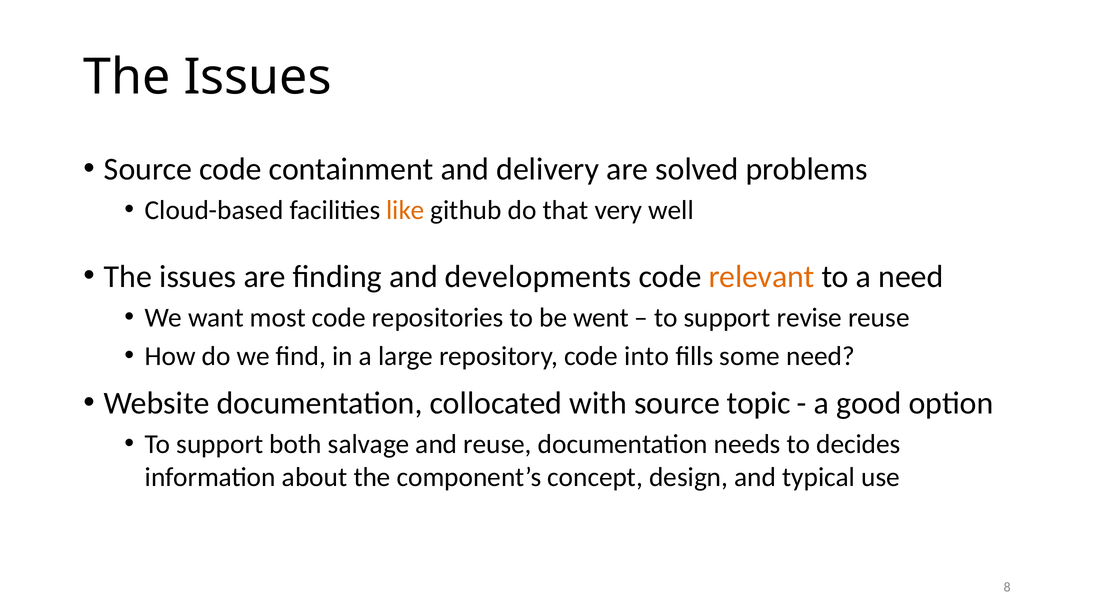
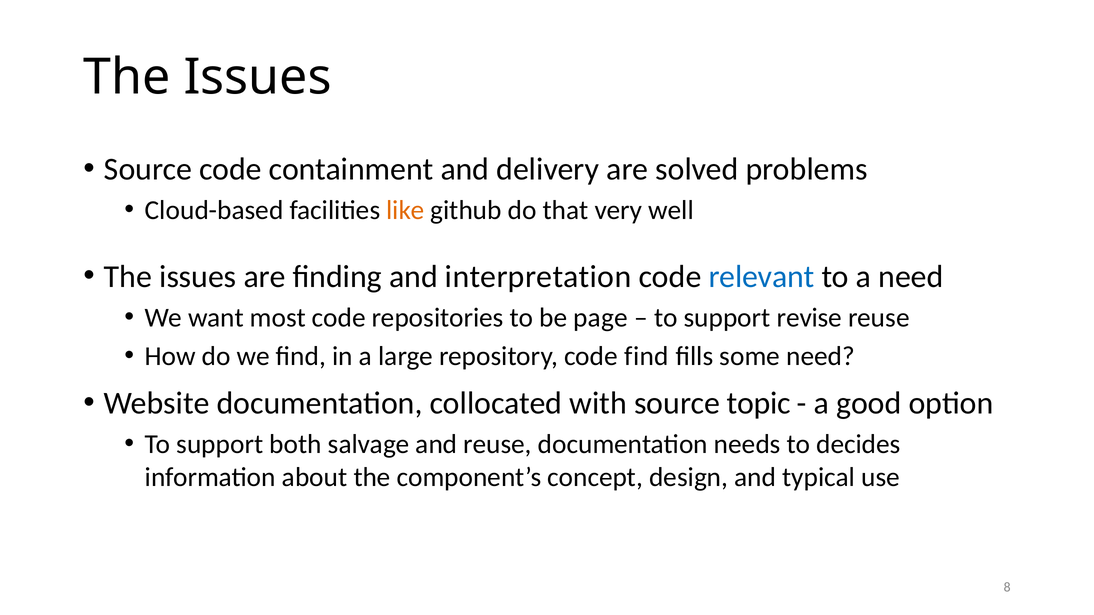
developments: developments -> interpretation
relevant colour: orange -> blue
went: went -> page
code into: into -> find
